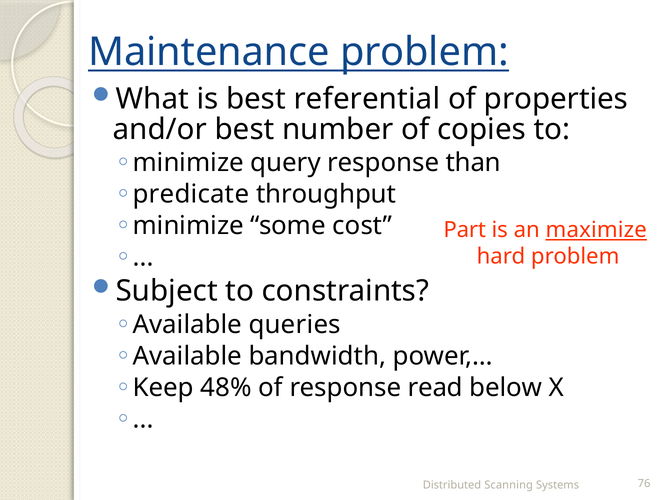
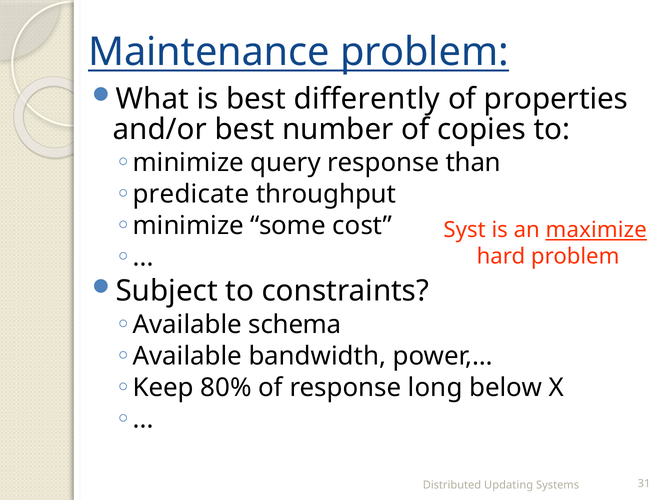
referential: referential -> differently
Part: Part -> Syst
queries: queries -> schema
48%: 48% -> 80%
read: read -> long
Scanning: Scanning -> Updating
76: 76 -> 31
